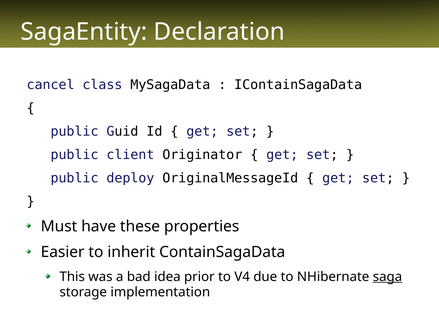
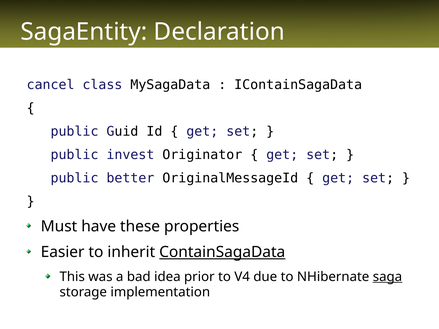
client: client -> invest
deploy: deploy -> better
ContainSagaData underline: none -> present
